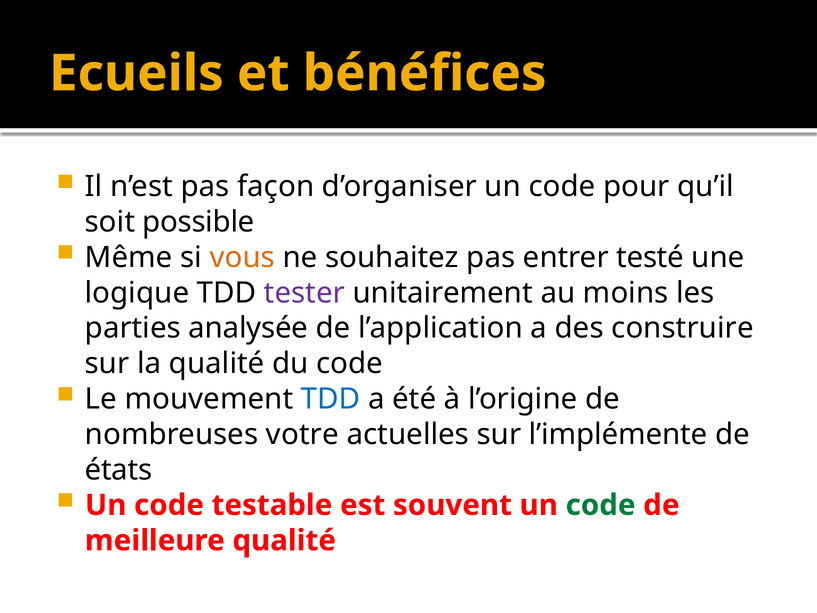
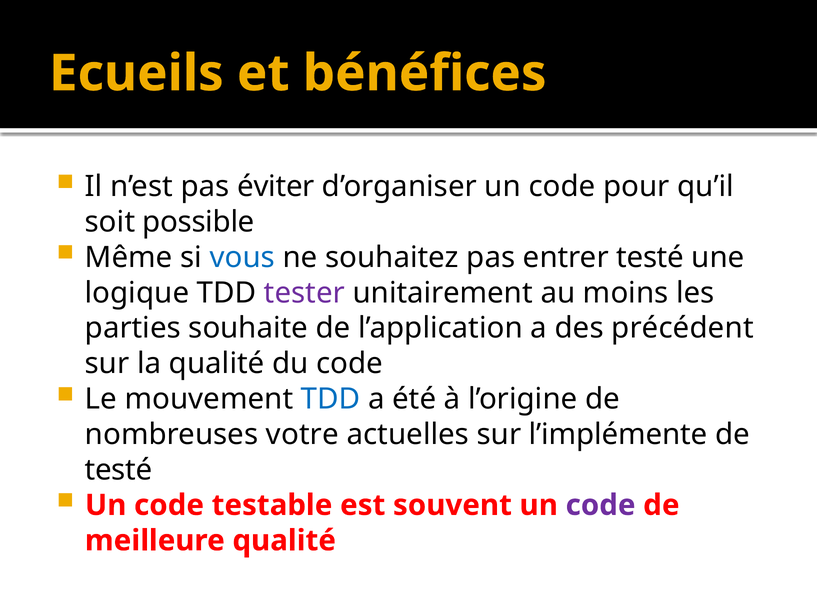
façon: façon -> éviter
vous colour: orange -> blue
analysée: analysée -> souhaite
construire: construire -> précédent
états at (118, 470): états -> testé
code at (601, 505) colour: green -> purple
